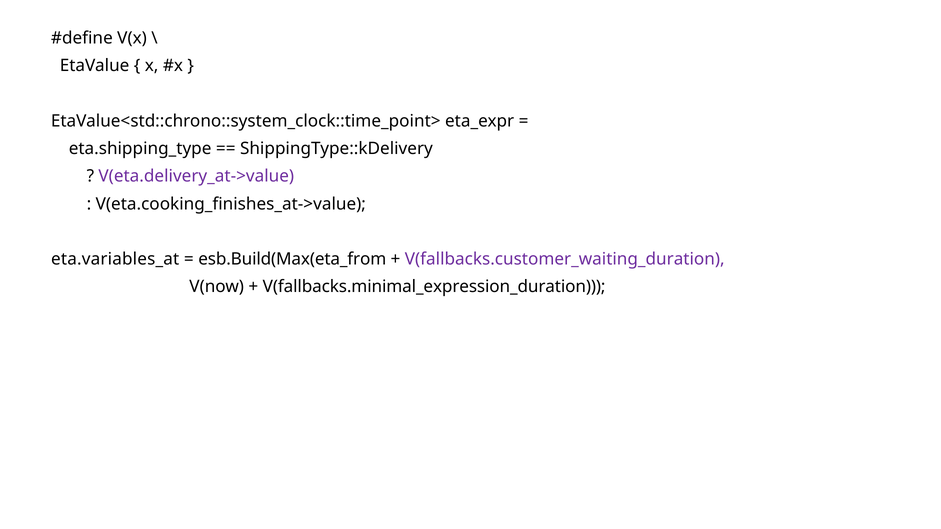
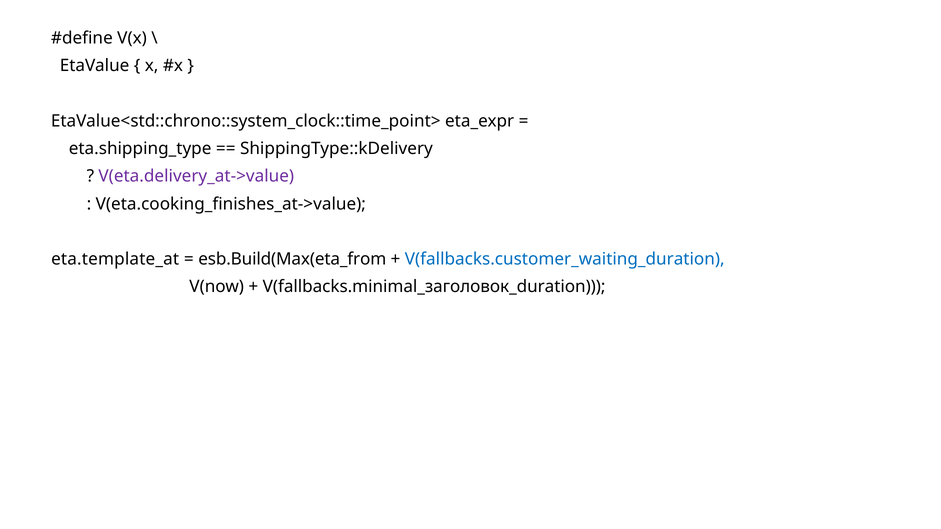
eta.variables_at: eta.variables_at -> eta.template_at
V(fallbacks.customer_waiting_duration colour: purple -> blue
V(fallbacks.minimal_expression_duration: V(fallbacks.minimal_expression_duration -> V(fallbacks.minimal_заголовок_duration
